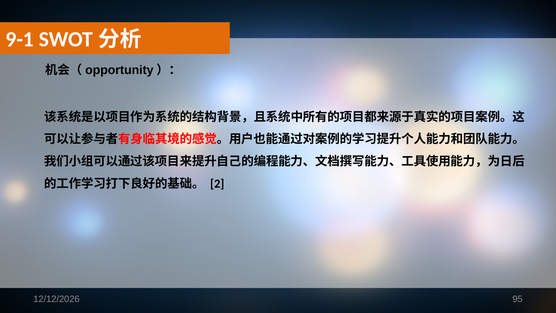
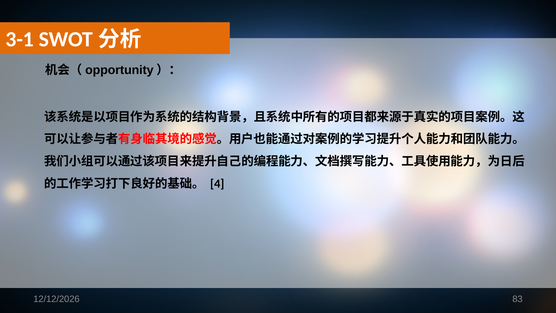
9-1: 9-1 -> 3-1
2: 2 -> 4
95: 95 -> 83
